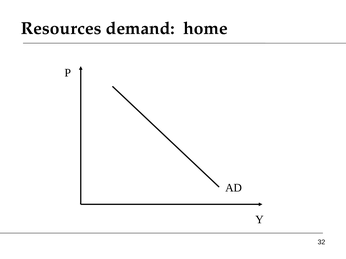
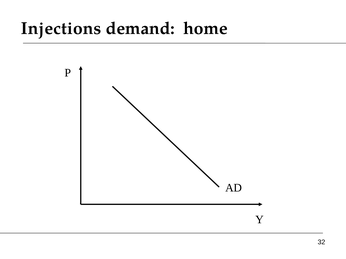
Resources: Resources -> Injections
